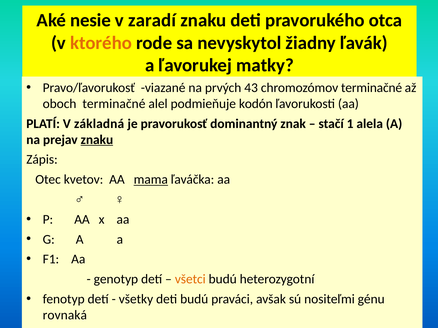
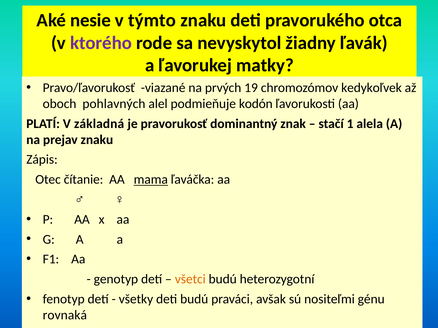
zaradí: zaradí -> týmto
ktorého colour: orange -> purple
43: 43 -> 19
chromozómov terminačné: terminačné -> kedykoľvek
oboch terminačné: terminačné -> pohlavných
znaku at (97, 140) underline: present -> none
kvetov: kvetov -> čítanie
